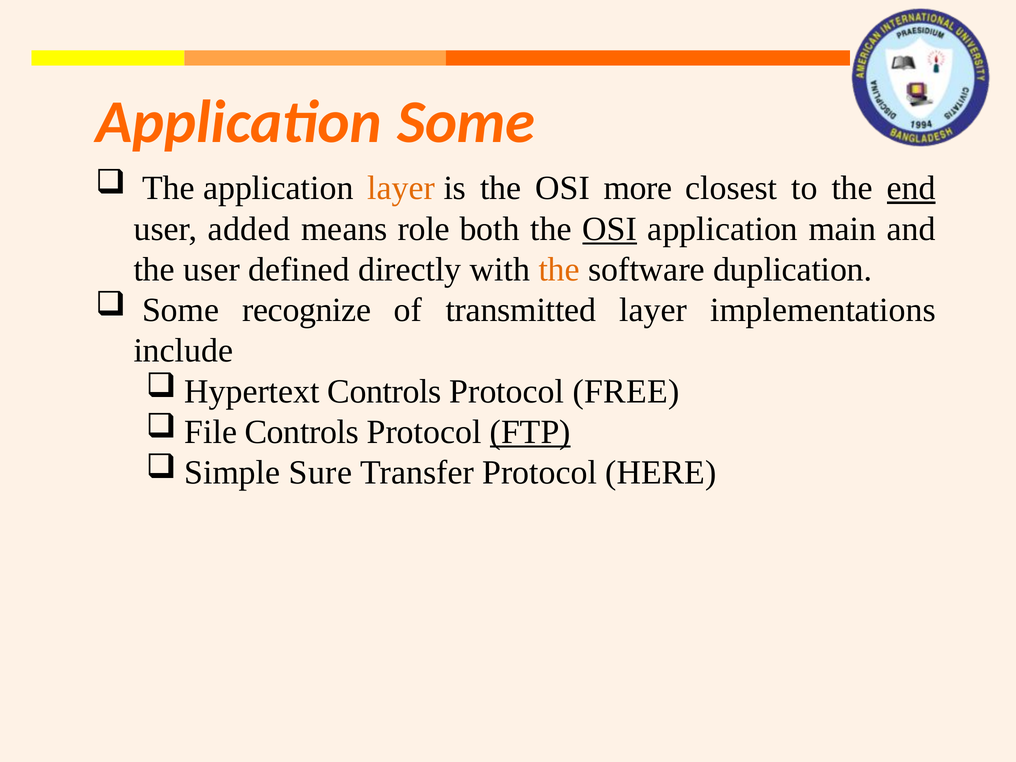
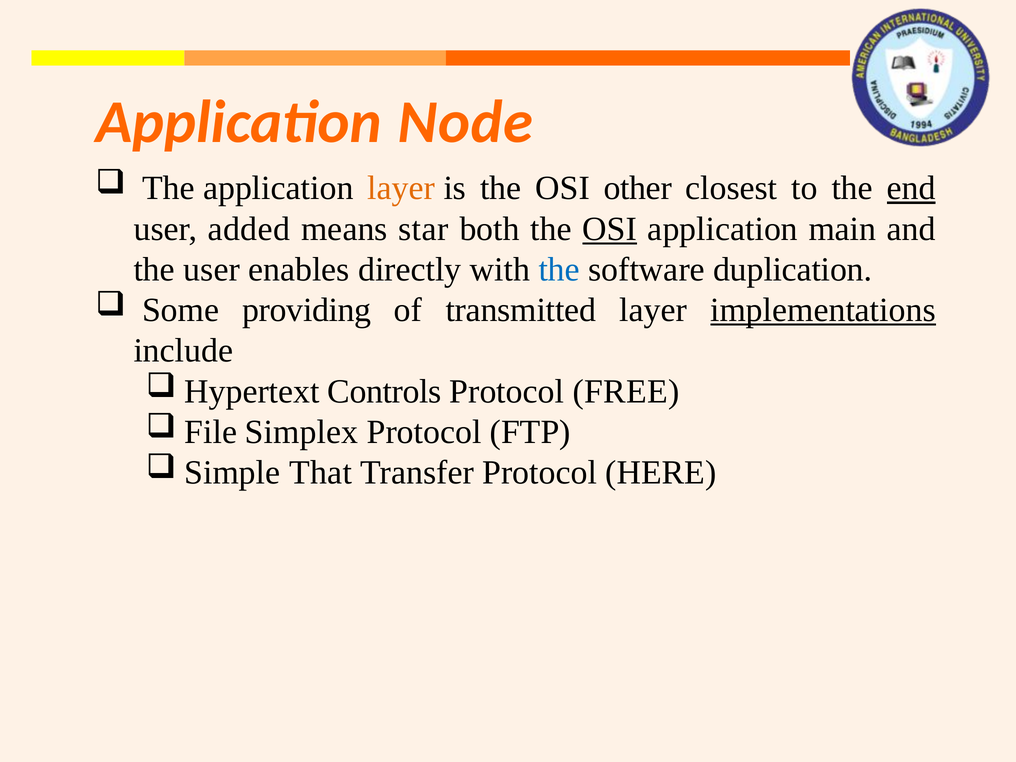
Application Some: Some -> Node
more: more -> other
role: role -> star
defined: defined -> enables
the at (559, 269) colour: orange -> blue
recognize: recognize -> providing
implementations underline: none -> present
Controls at (302, 432): Controls -> Simplex
FTP underline: present -> none
Sure: Sure -> That
